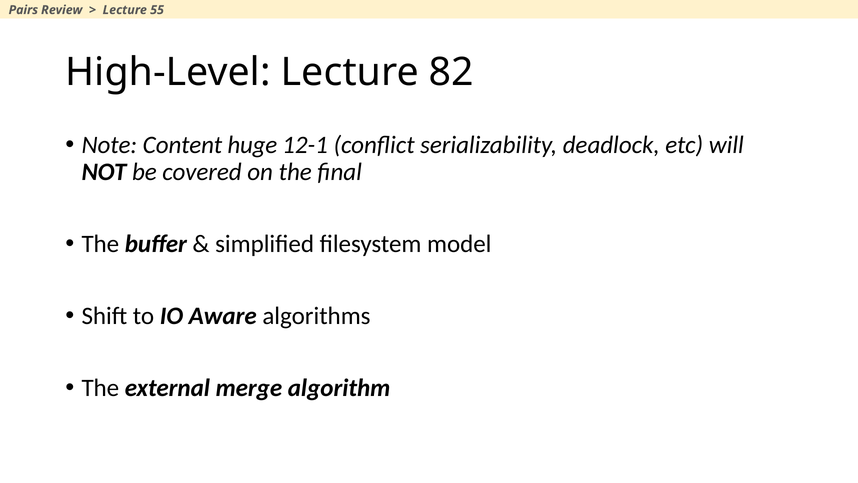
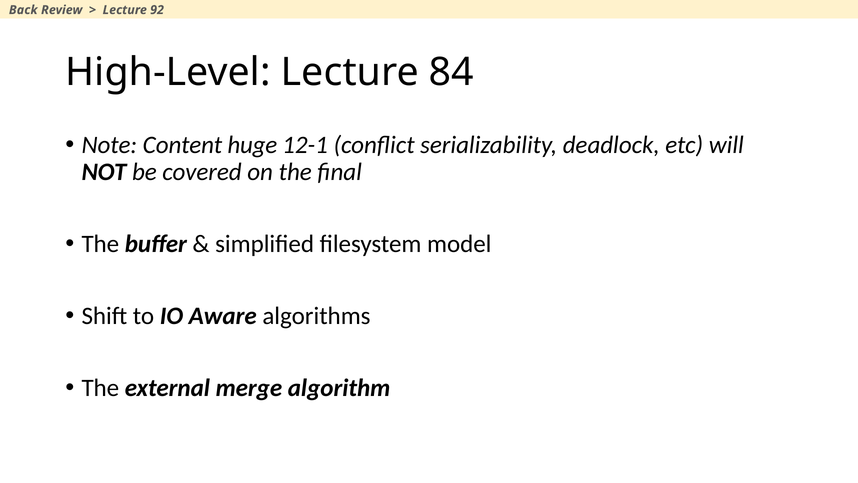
Pairs: Pairs -> Back
55: 55 -> 92
82: 82 -> 84
